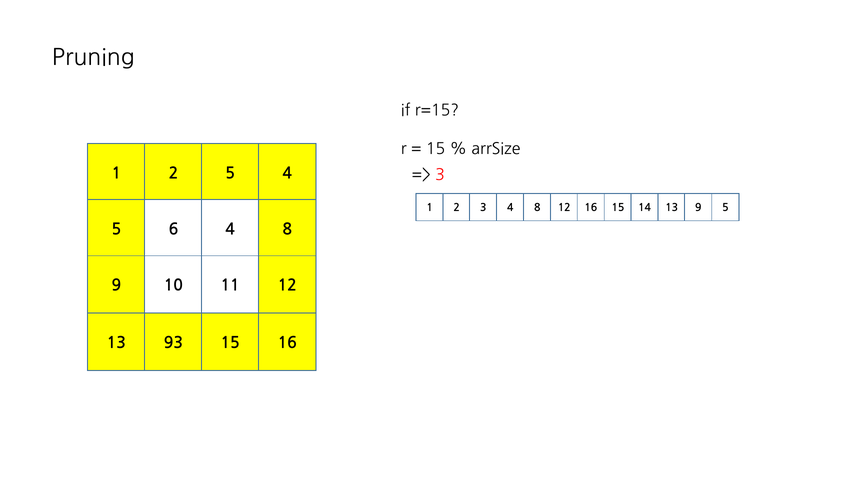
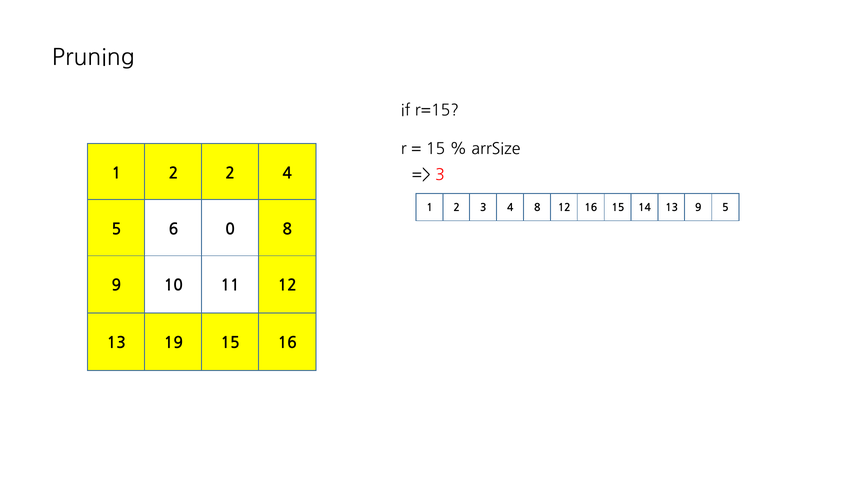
2 5: 5 -> 2
6 4: 4 -> 0
93: 93 -> 19
